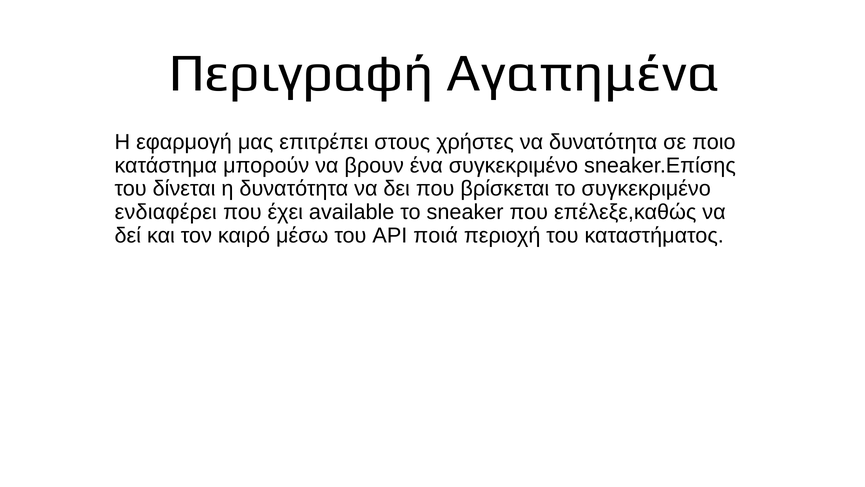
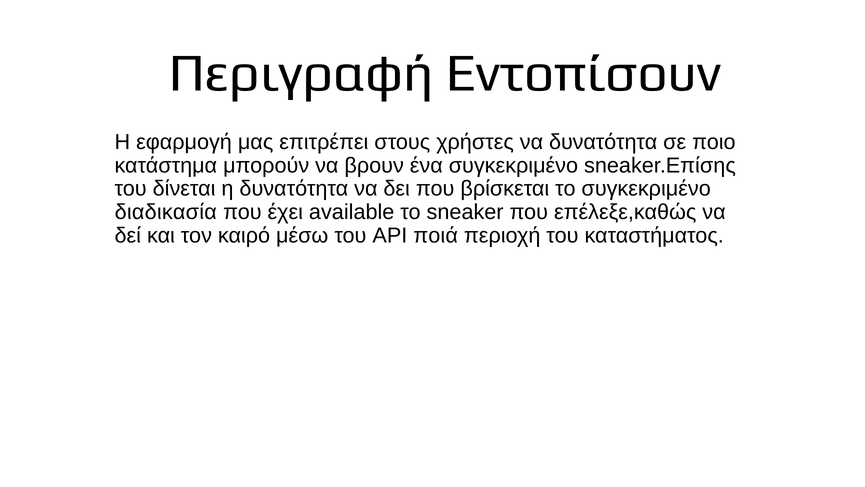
Αγαπημένα: Αγαπημένα -> Εντοπίσουν
ενδιαφέρει: ενδιαφέρει -> διαδικασία
